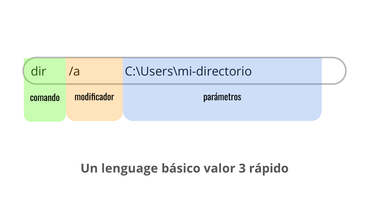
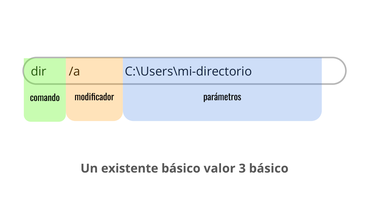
lenguage: lenguage -> existente
3 rápido: rápido -> básico
